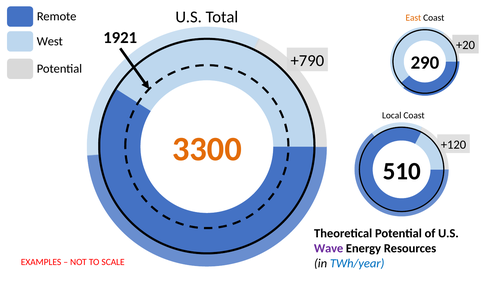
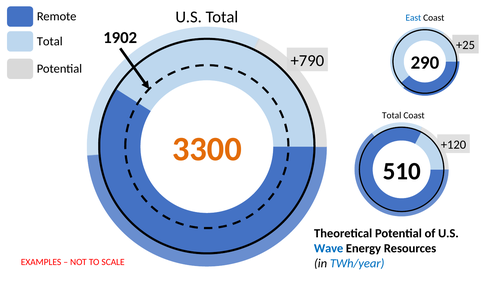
East colour: orange -> blue
1921: 1921 -> 1902
West at (50, 41): West -> Total
+20: +20 -> +25
Local at (392, 115): Local -> Total
Wave colour: purple -> blue
